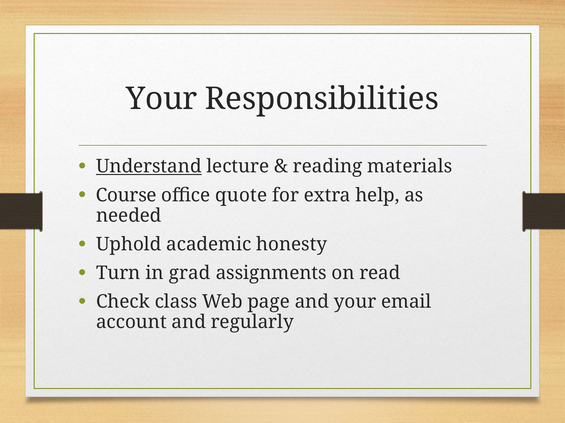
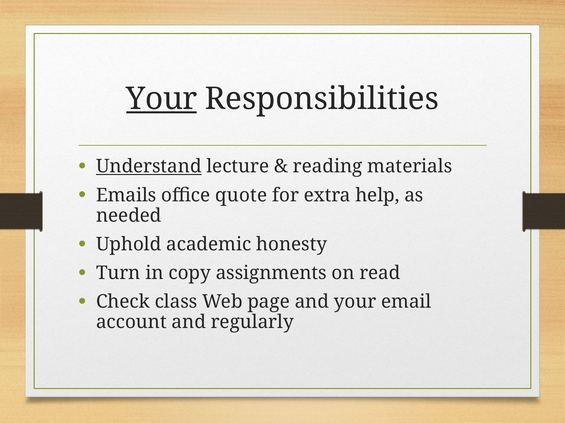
Your at (162, 99) underline: none -> present
Course: Course -> Emails
grad: grad -> copy
